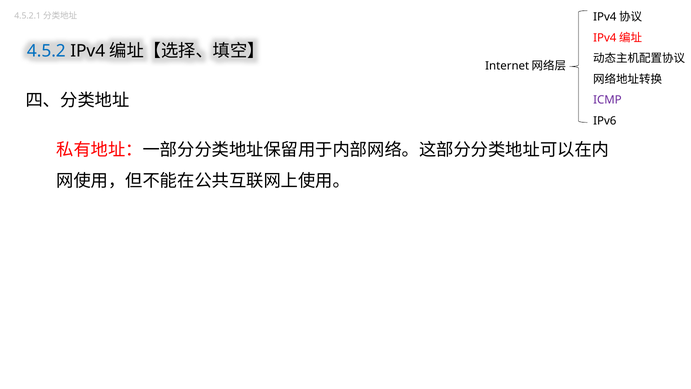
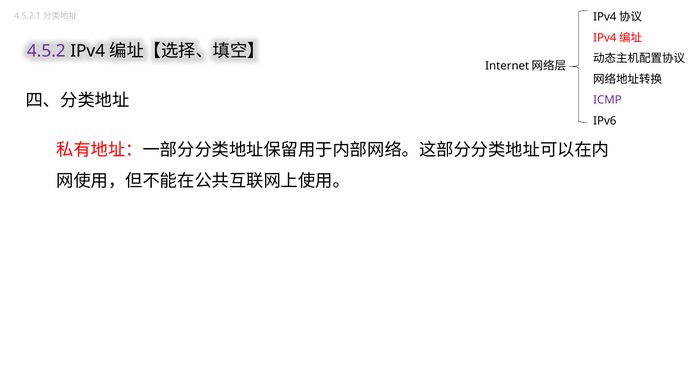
4.5.2 colour: blue -> purple
